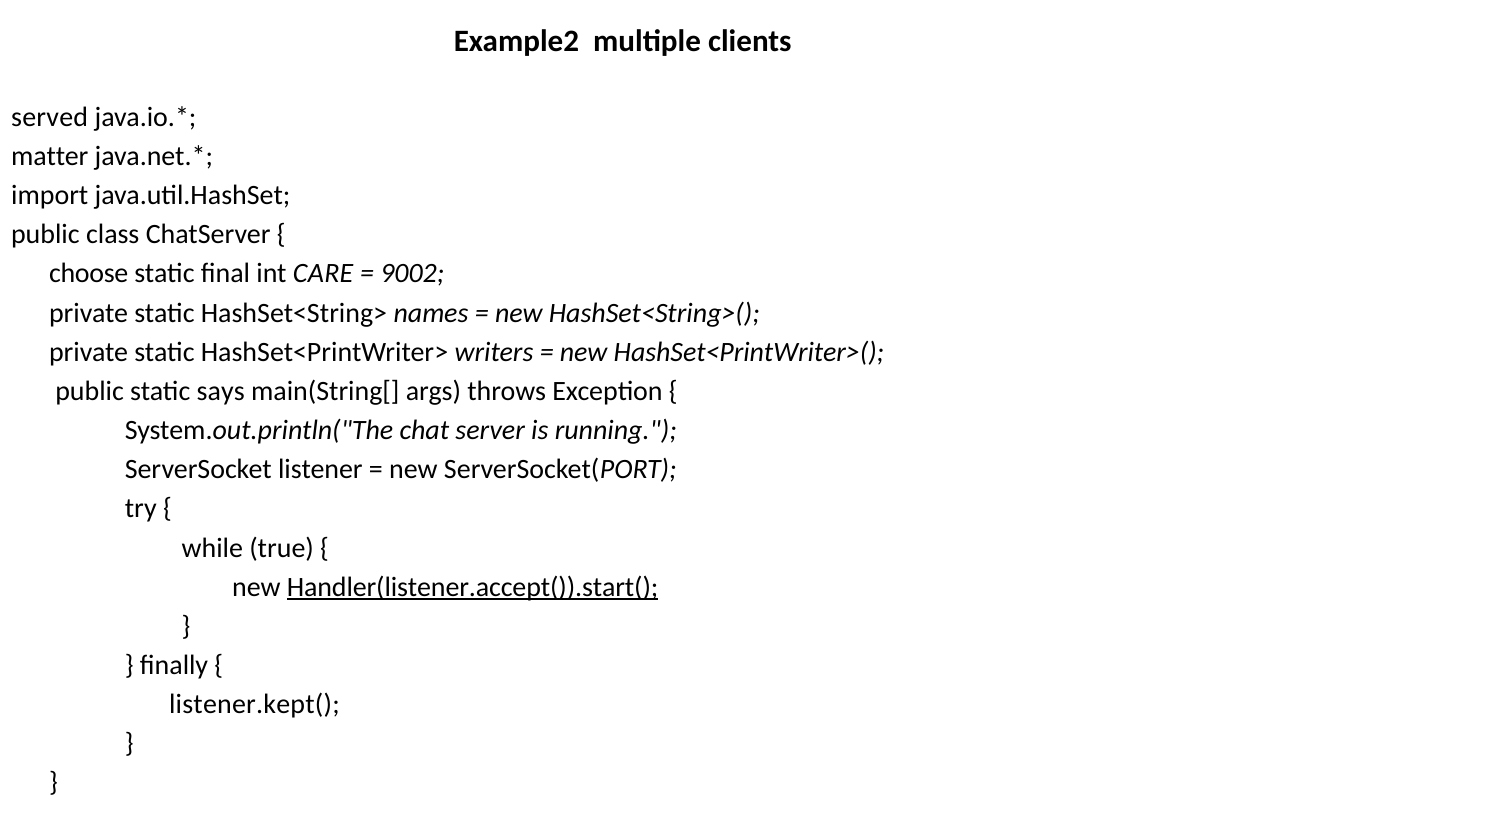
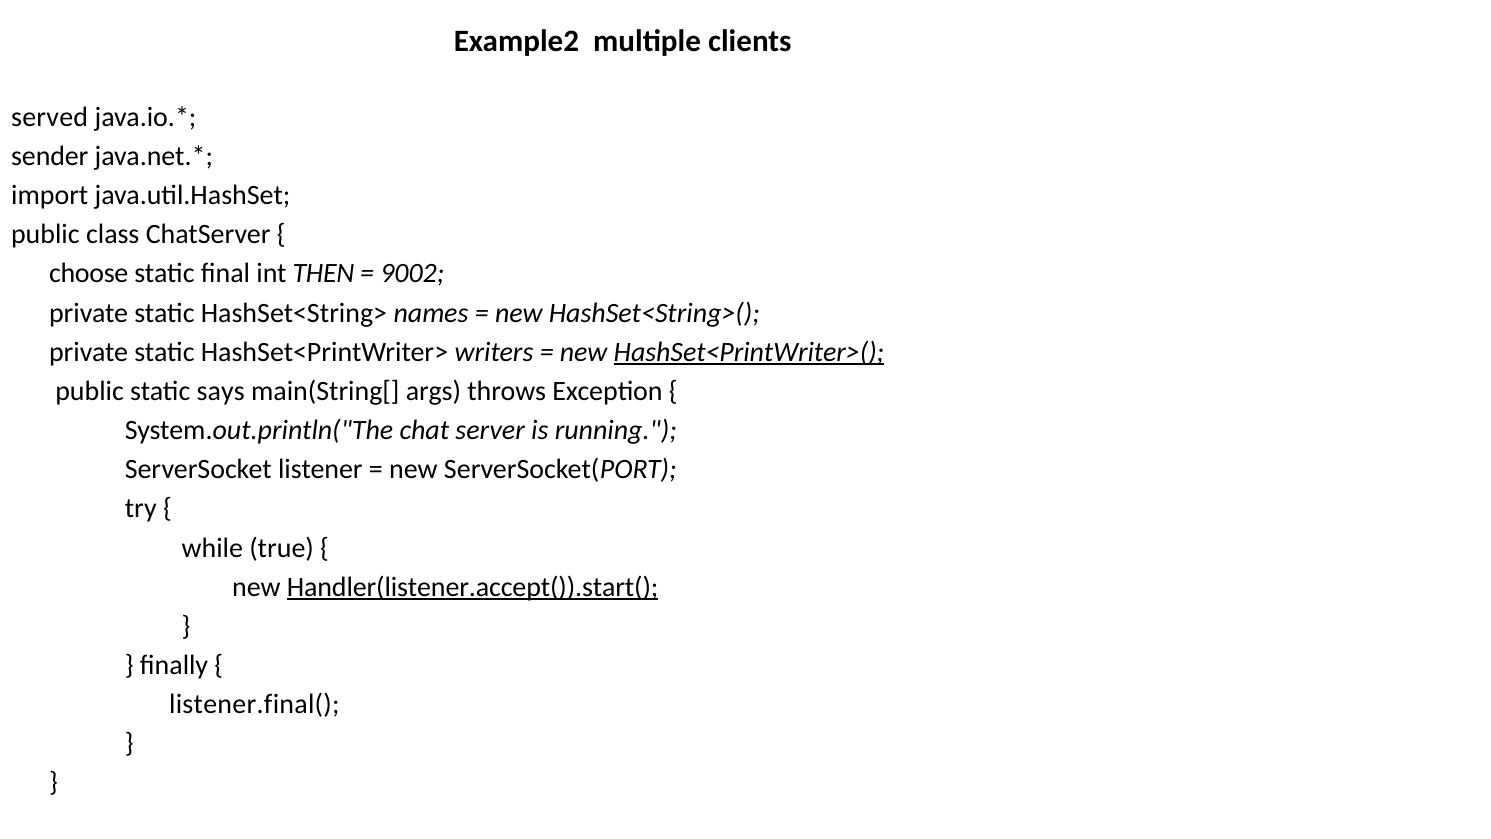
matter: matter -> sender
CARE: CARE -> THEN
HashSet<PrintWriter>( underline: none -> present
listener.kept(: listener.kept( -> listener.final(
